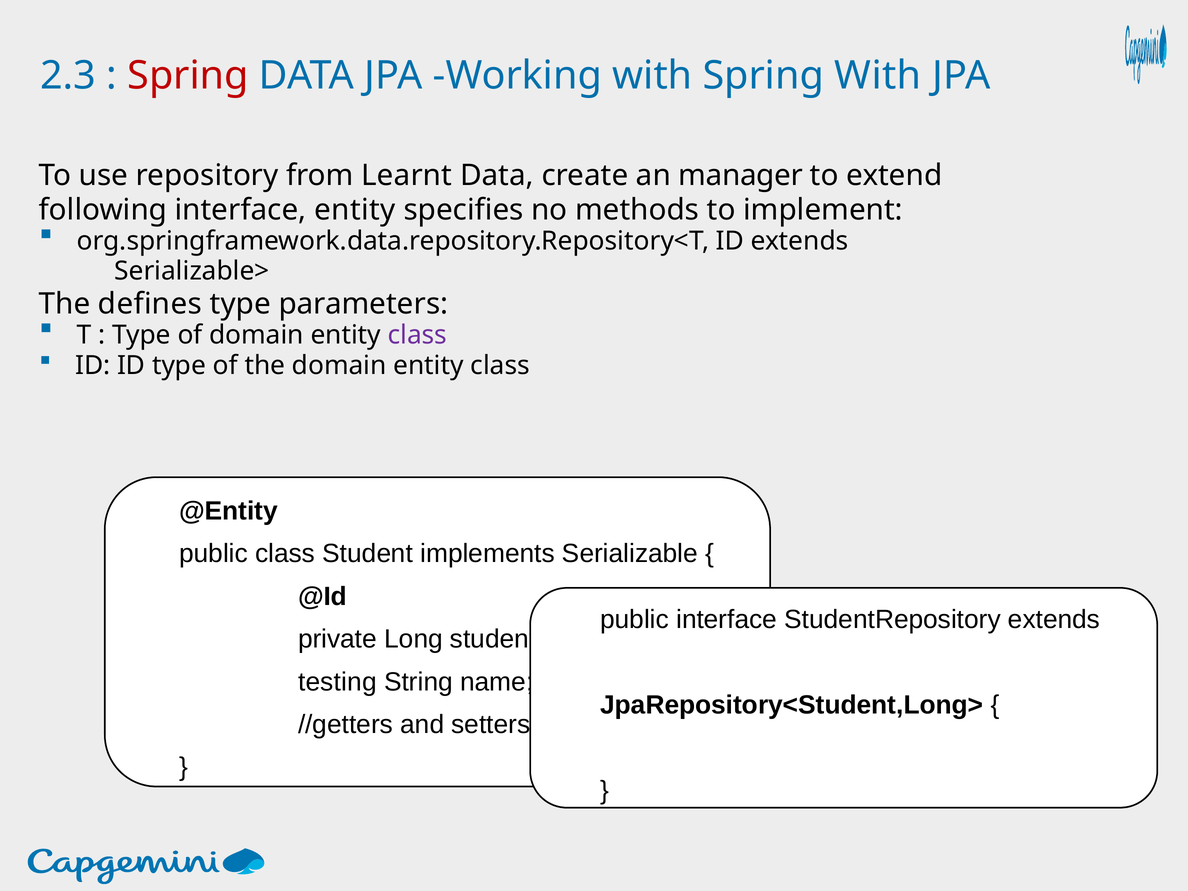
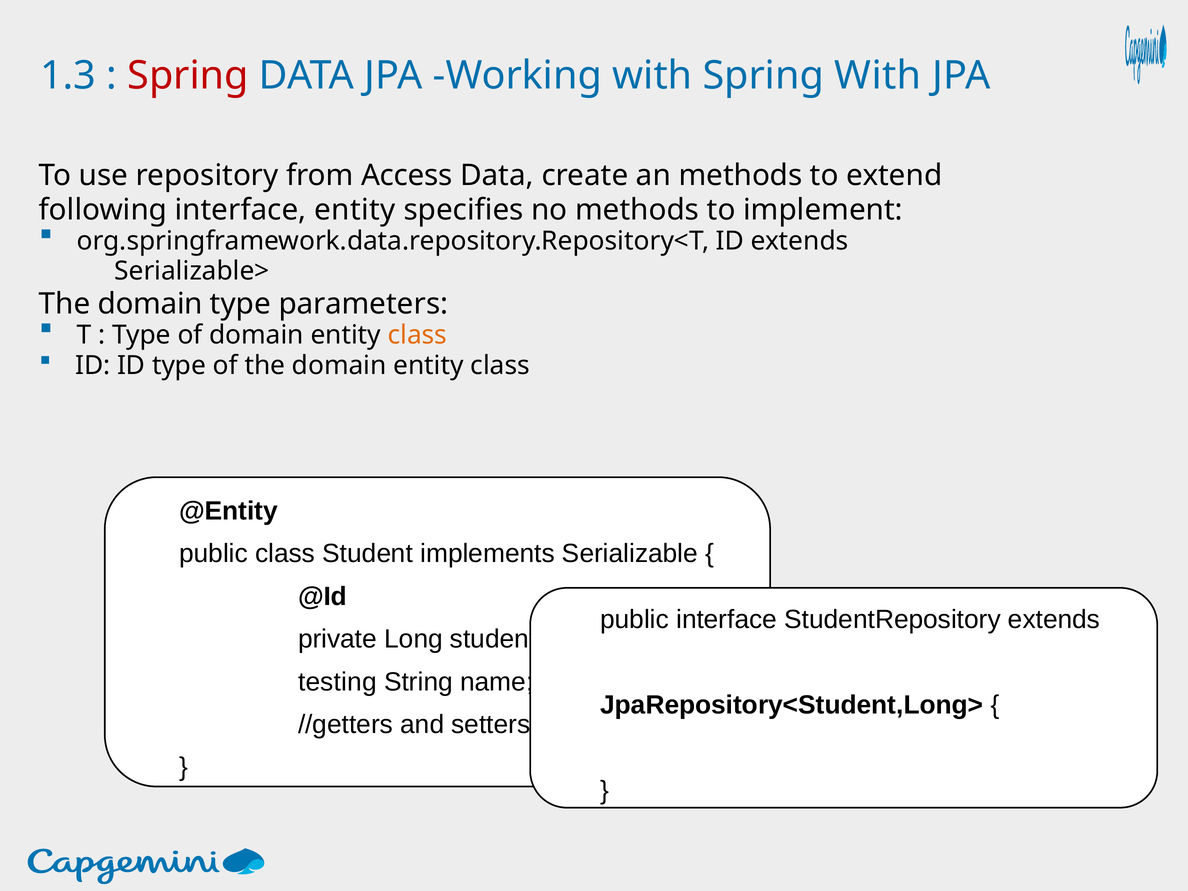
2.3: 2.3 -> 1.3
Learnt: Learnt -> Access
an manager: manager -> methods
defines at (150, 304): defines -> domain
class at (417, 335) colour: purple -> orange
